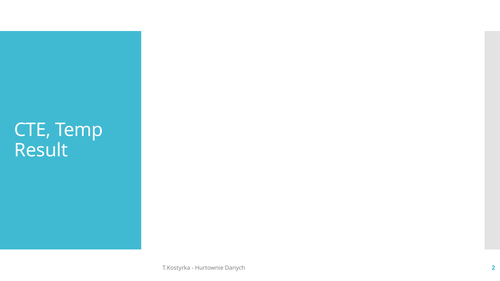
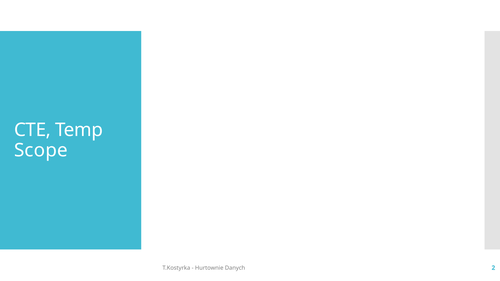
Result: Result -> Scope
